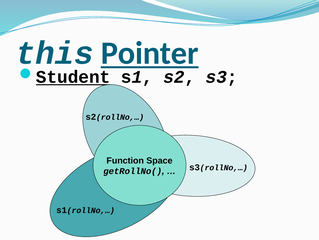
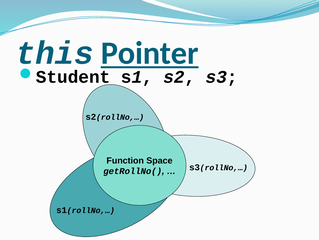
Student underline: present -> none
